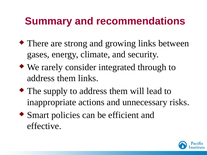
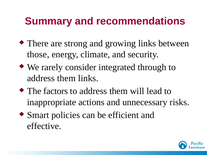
gases: gases -> those
supply: supply -> factors
